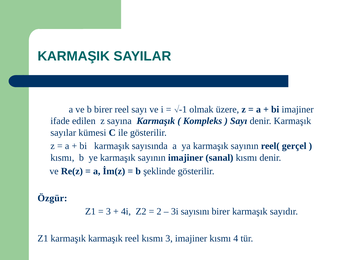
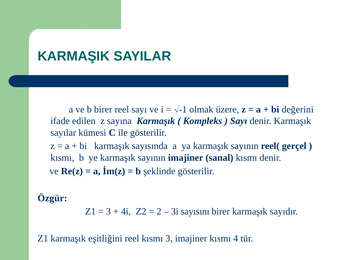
bi imajiner: imajiner -> değerini
karmaşık karmaşık: karmaşık -> eşitliğini
